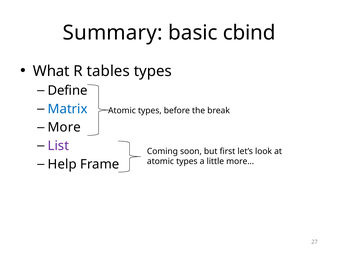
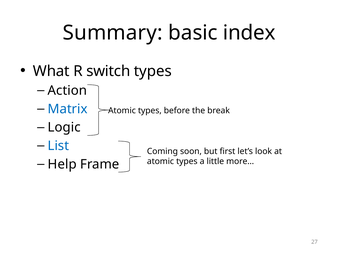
cbind: cbind -> index
tables: tables -> switch
Define: Define -> Action
More: More -> Logic
List colour: purple -> blue
